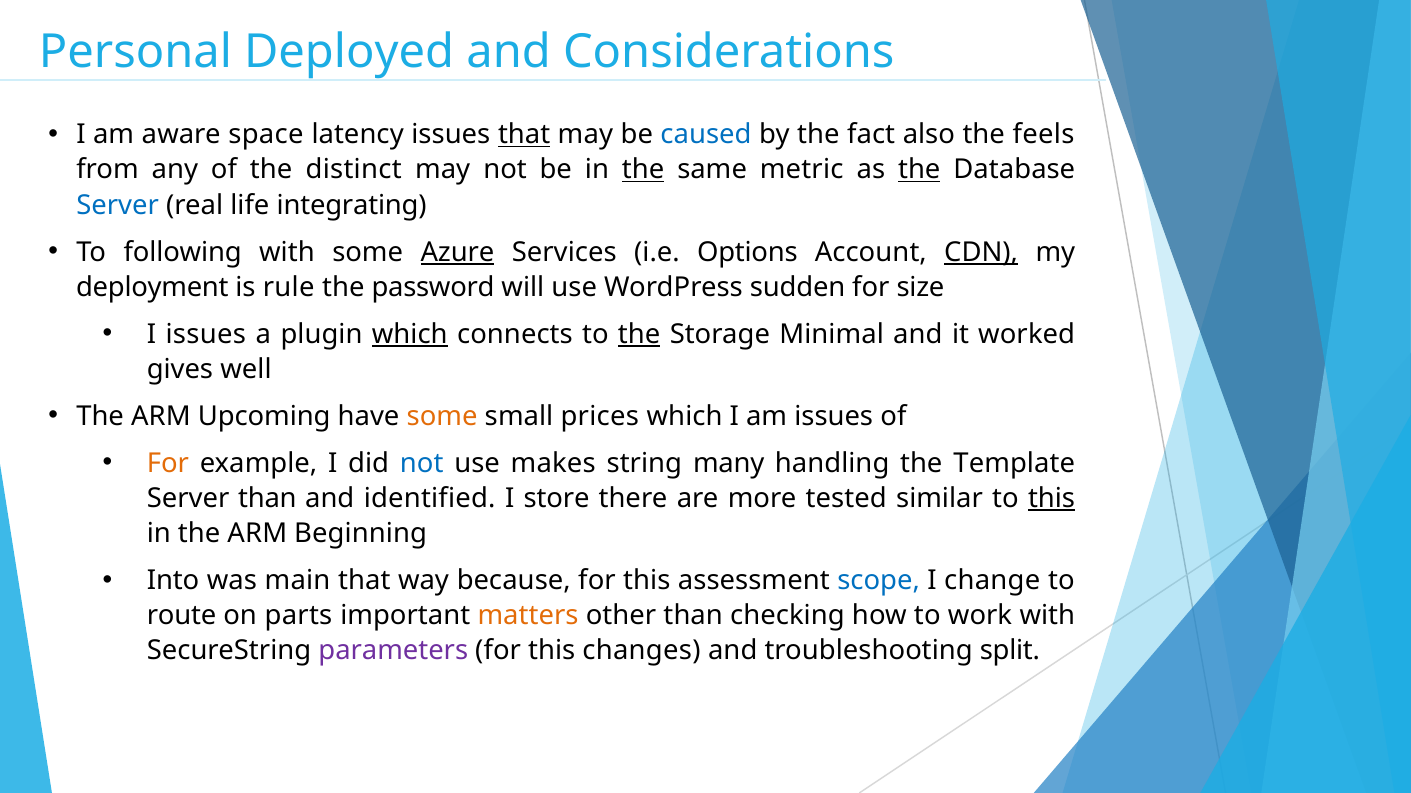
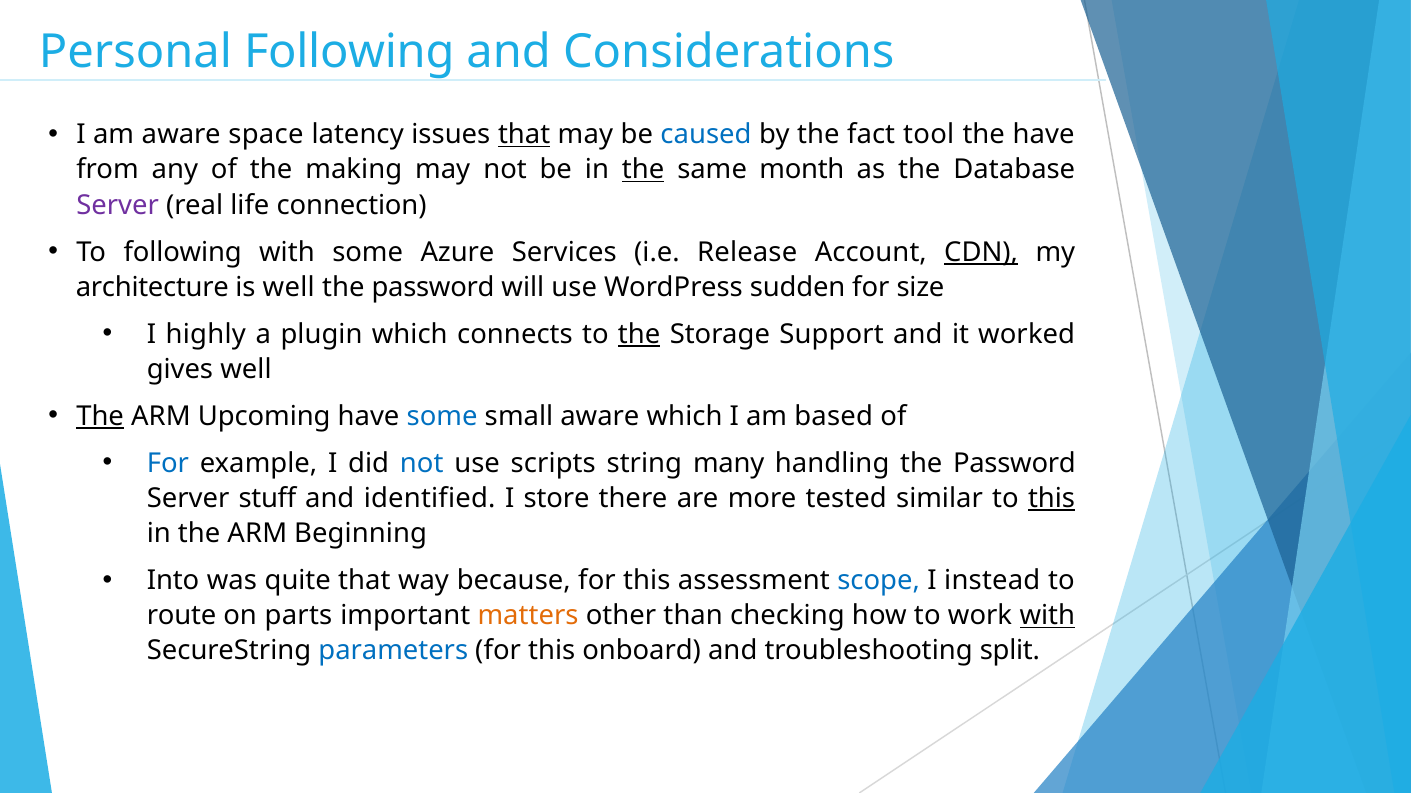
Personal Deployed: Deployed -> Following
also: also -> tool
the feels: feels -> have
distinct: distinct -> making
metric: metric -> month
the at (919, 170) underline: present -> none
Server at (118, 205) colour: blue -> purple
integrating: integrating -> connection
Azure underline: present -> none
Options: Options -> Release
deployment: deployment -> architecture
is rule: rule -> well
I issues: issues -> highly
which at (410, 334) underline: present -> none
Minimal: Minimal -> Support
The at (100, 417) underline: none -> present
some at (442, 417) colour: orange -> blue
small prices: prices -> aware
am issues: issues -> based
For at (168, 464) colour: orange -> blue
makes: makes -> scripts
handling the Template: Template -> Password
Server than: than -> stuff
main: main -> quite
change: change -> instead
with at (1047, 616) underline: none -> present
parameters colour: purple -> blue
changes: changes -> onboard
